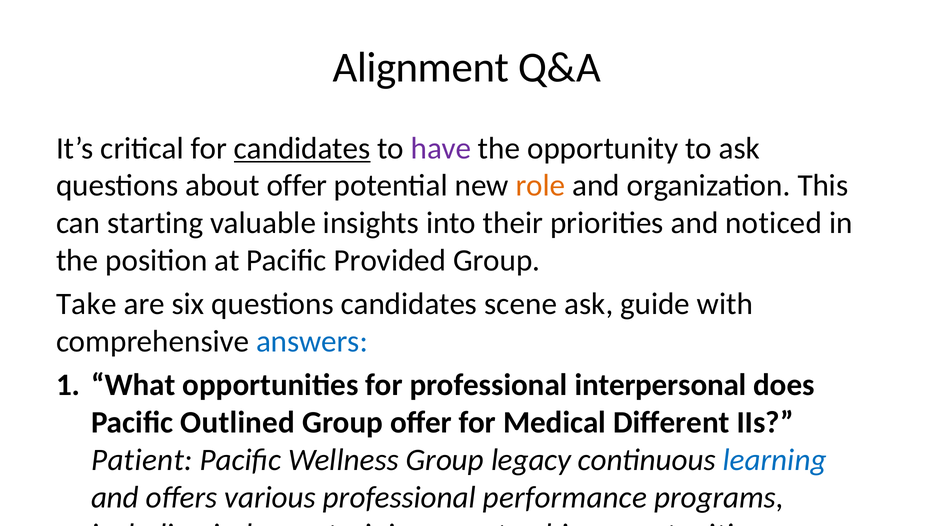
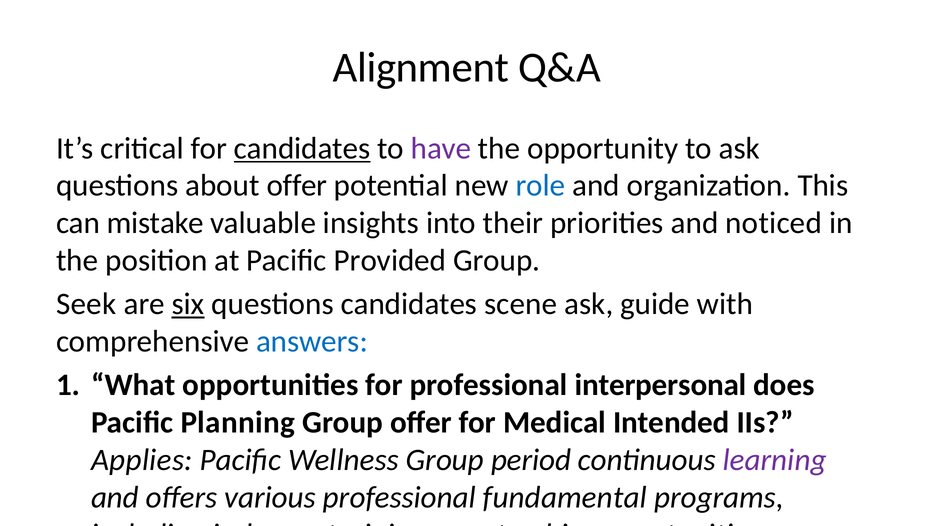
role at (541, 185) colour: orange -> blue
starting: starting -> mistake
Take: Take -> Seek
six at (188, 304) underline: none -> present
Outlined: Outlined -> Planning
Different: Different -> Intended
Patient at (142, 459): Patient -> Applies
legacy: legacy -> period
learning colour: blue -> purple
performance: performance -> fundamental
